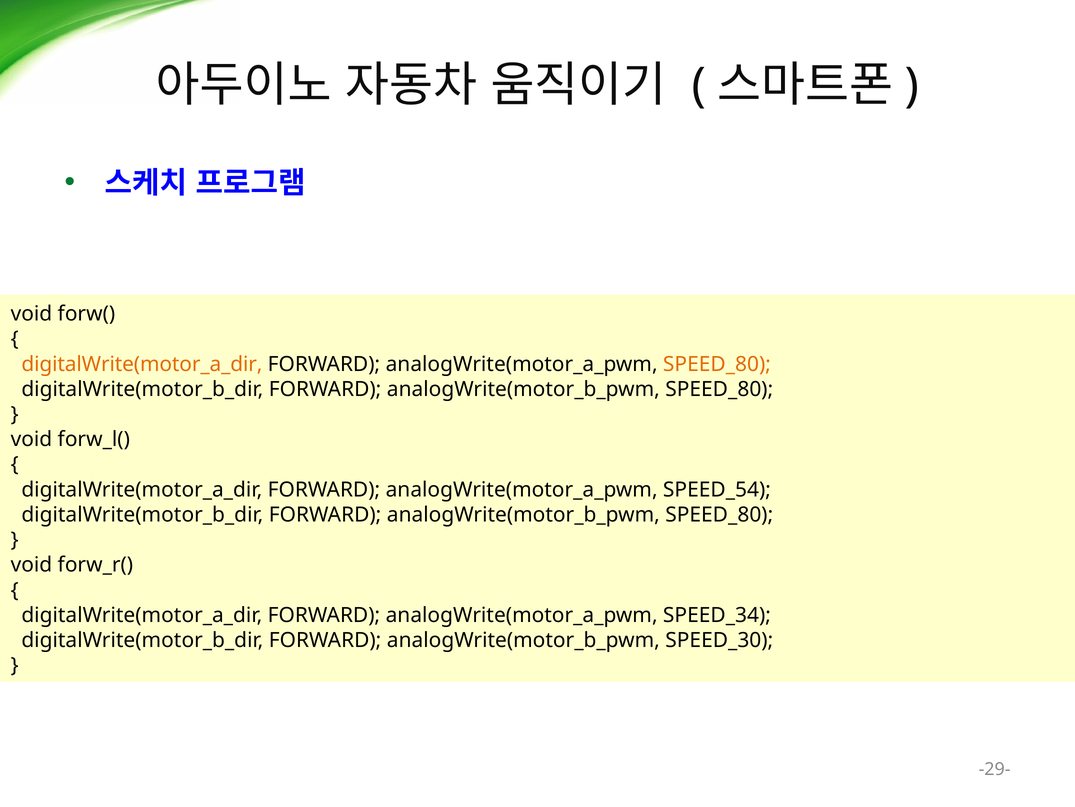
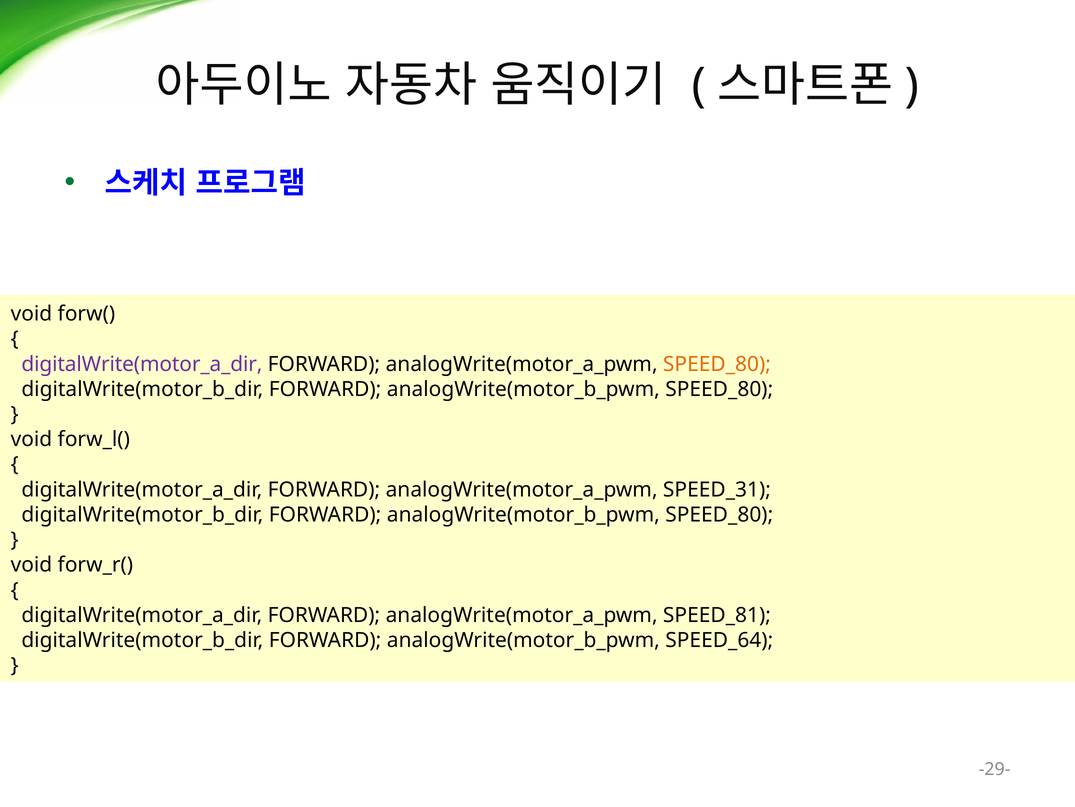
digitalWrite(motor_a_dir at (142, 364) colour: orange -> purple
SPEED_54: SPEED_54 -> SPEED_31
SPEED_34: SPEED_34 -> SPEED_81
SPEED_30: SPEED_30 -> SPEED_64
